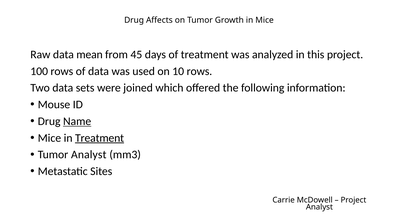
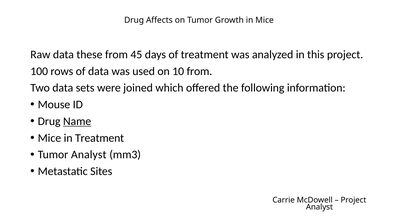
mean: mean -> these
10 rows: rows -> from
Treatment at (100, 138) underline: present -> none
